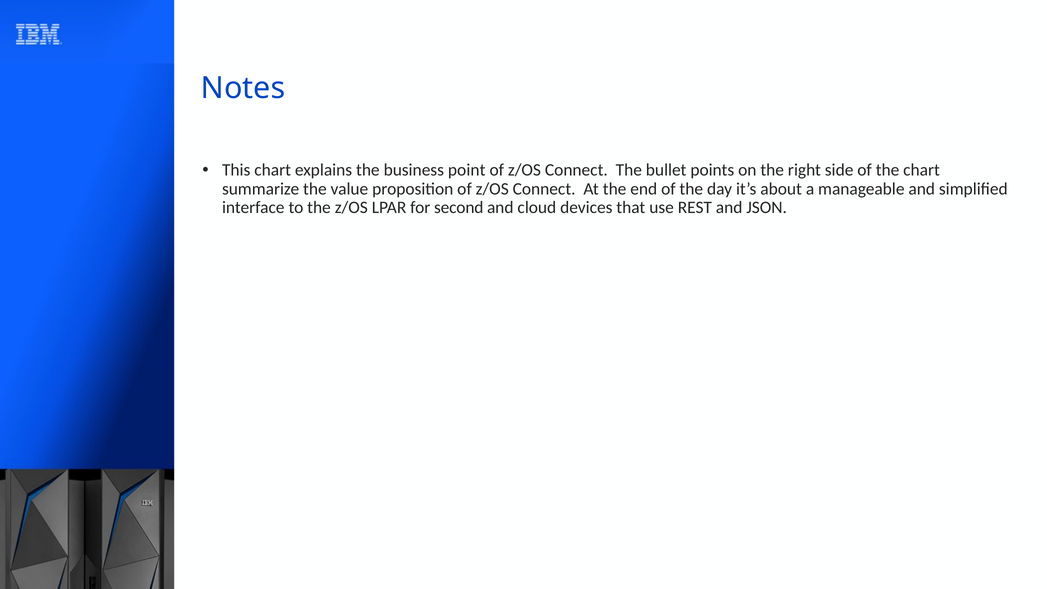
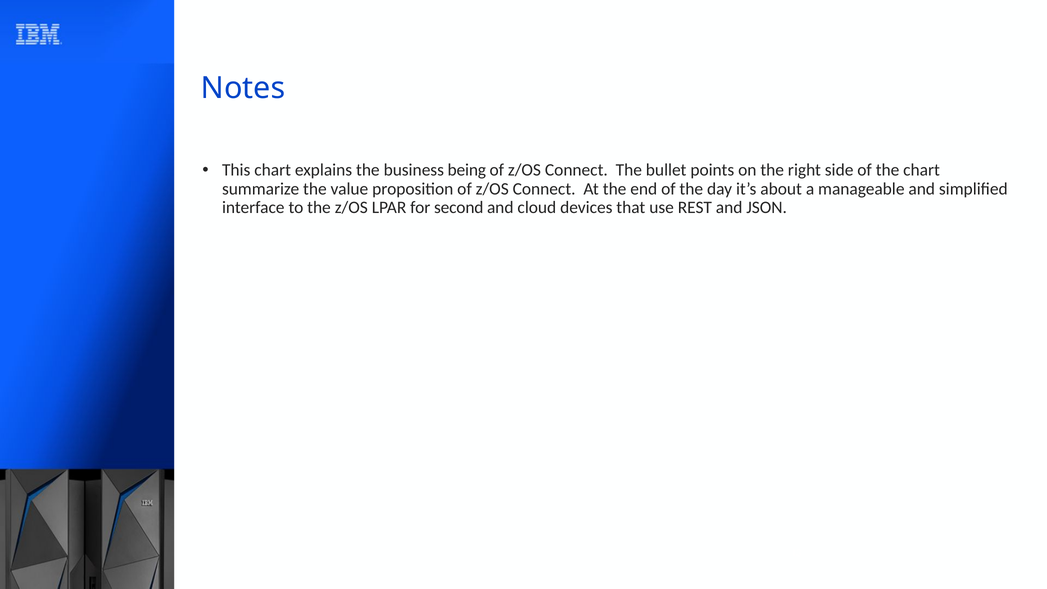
point: point -> being
